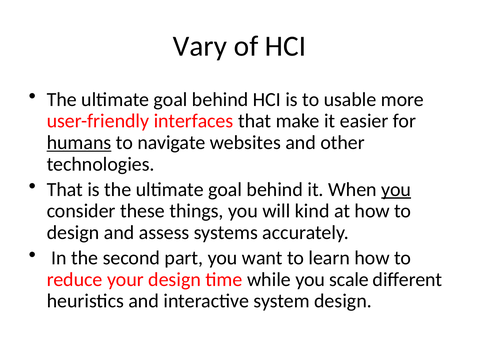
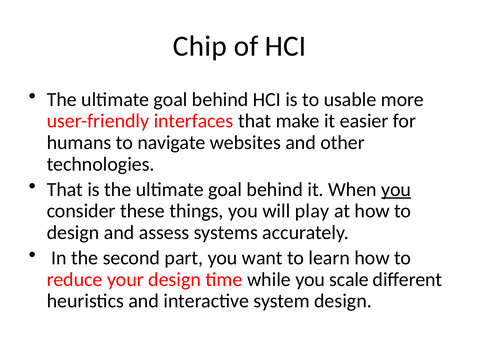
Vary: Vary -> Chip
humans underline: present -> none
kind: kind -> play
